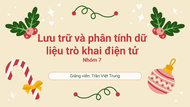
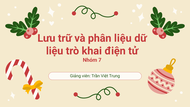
phân tính: tính -> liệu
